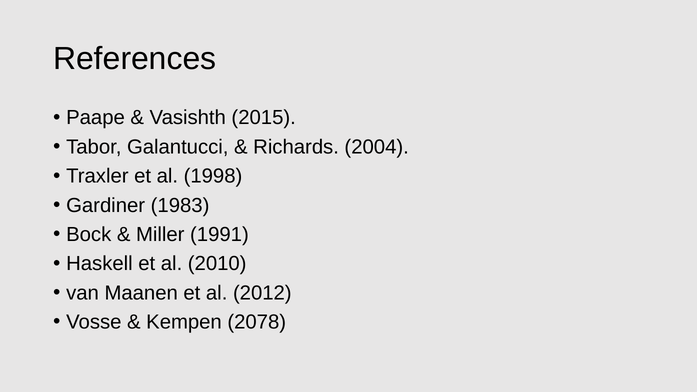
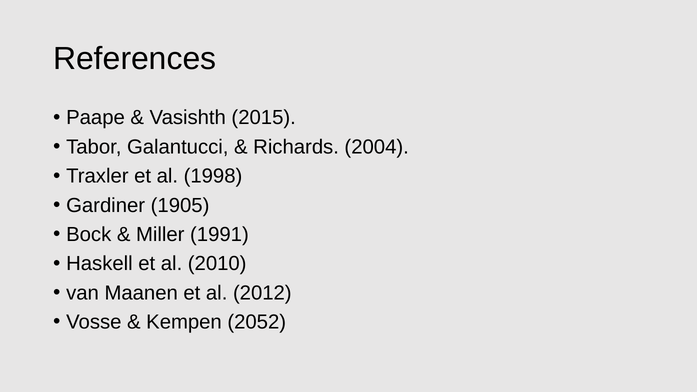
1983: 1983 -> 1905
2078: 2078 -> 2052
